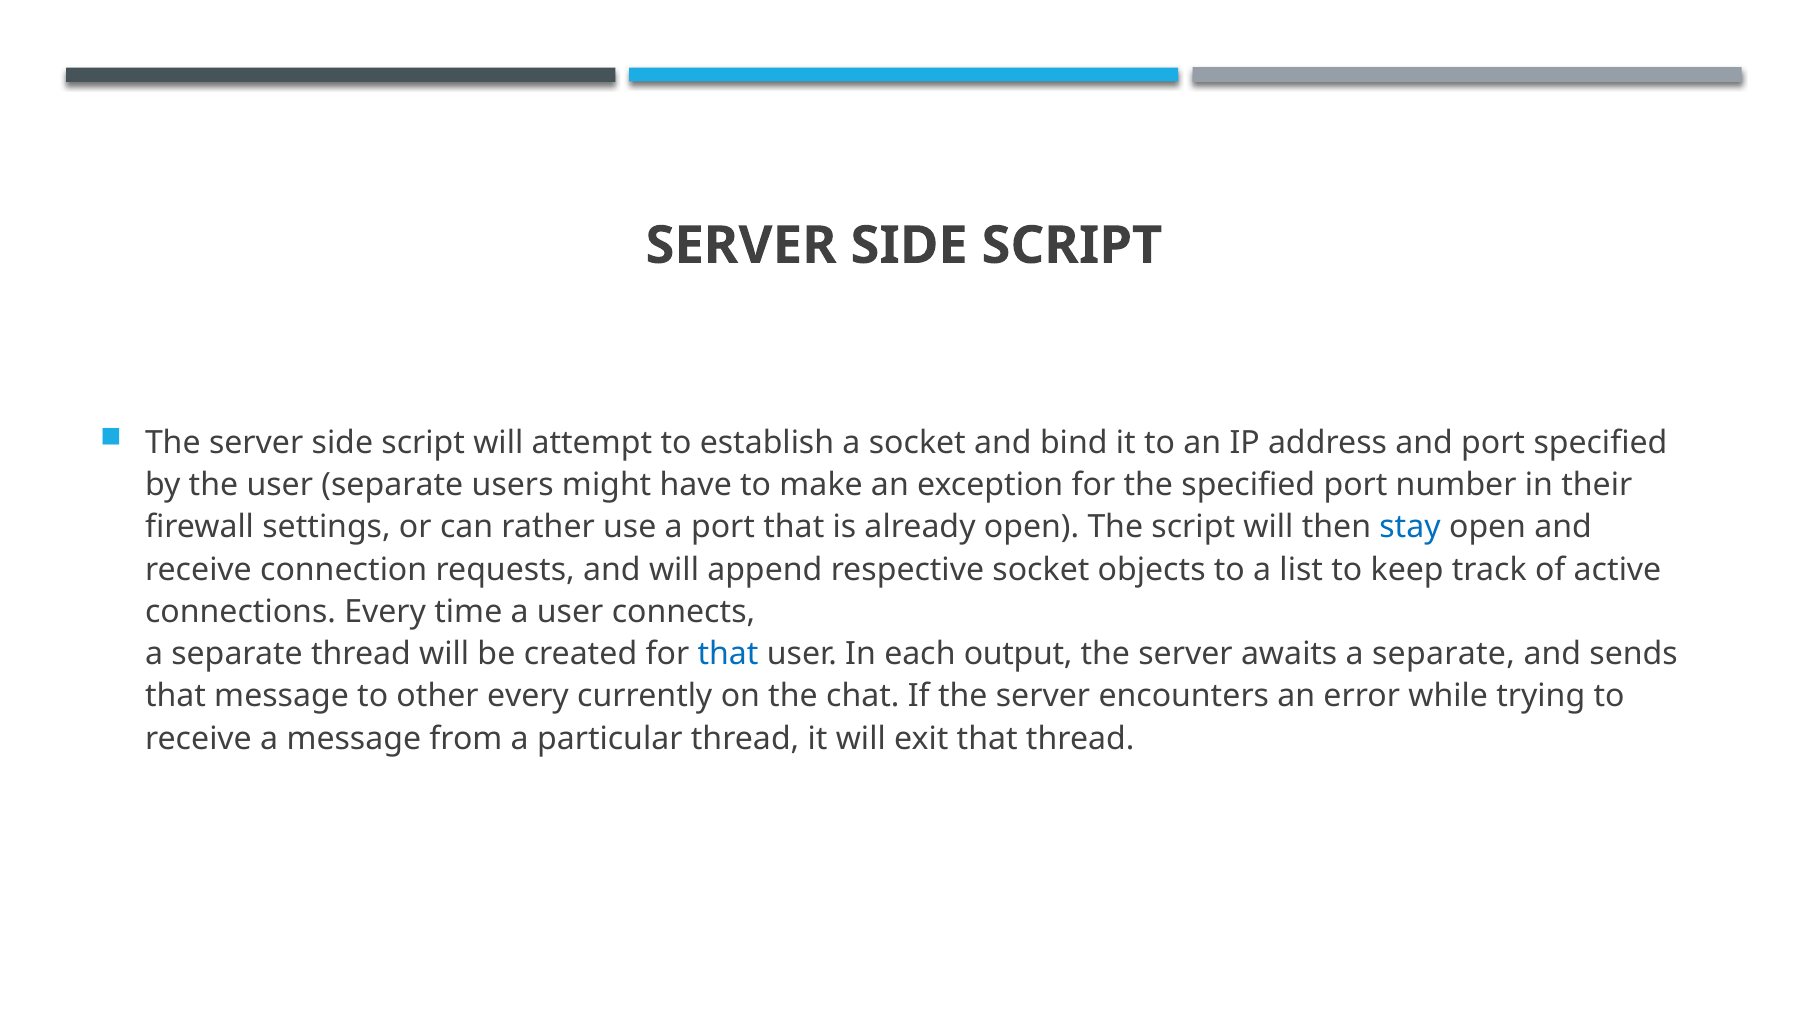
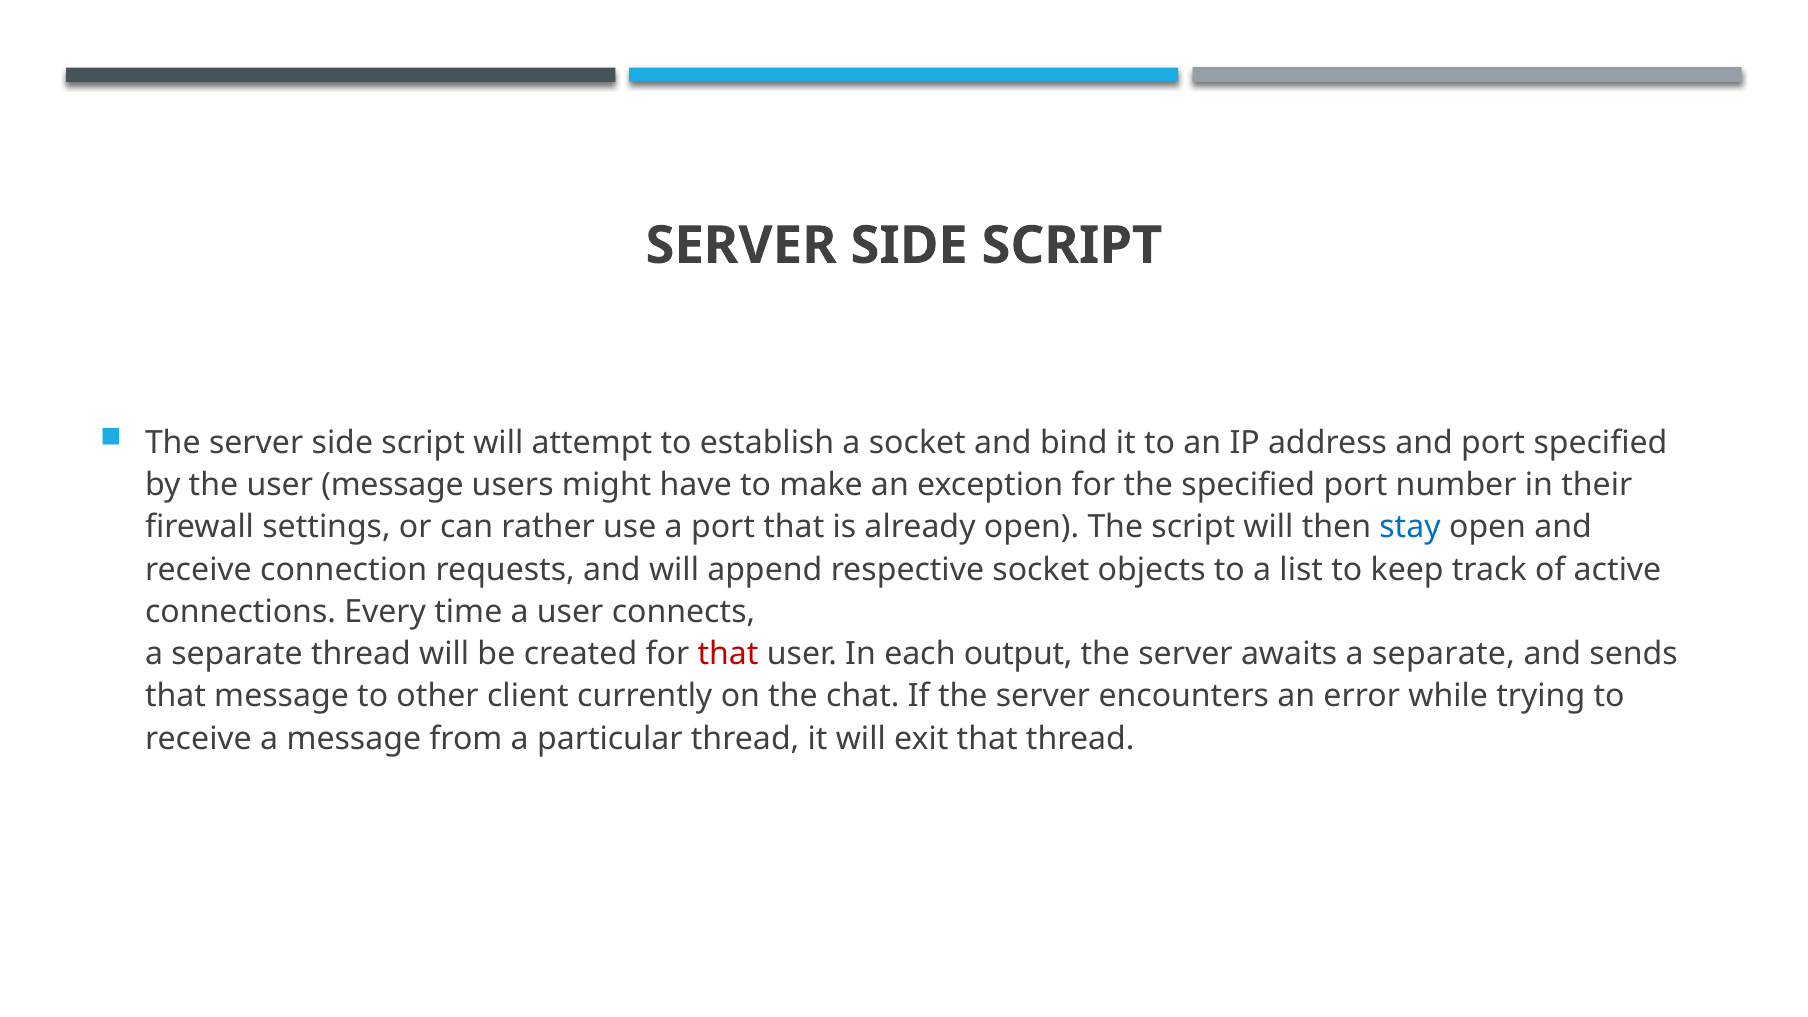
user separate: separate -> message
that at (728, 654) colour: blue -> red
other every: every -> client
